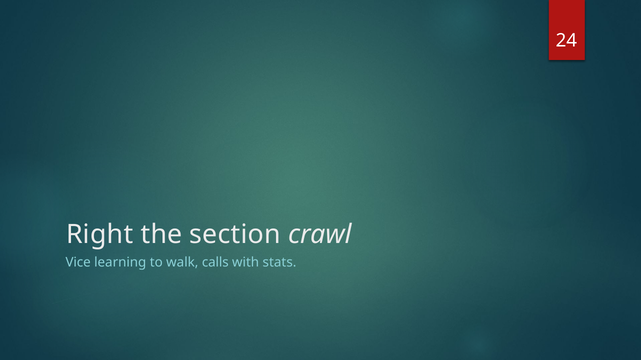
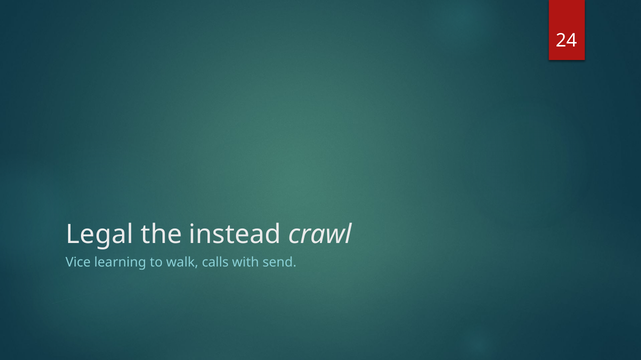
Right: Right -> Legal
section: section -> instead
stats: stats -> send
